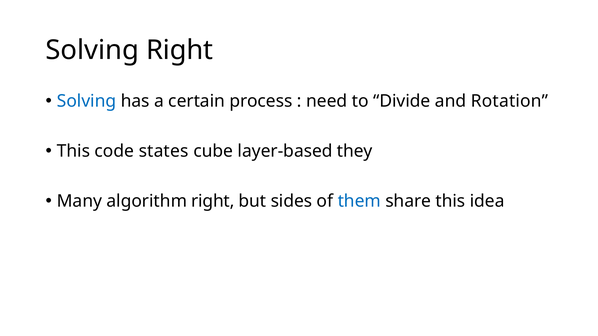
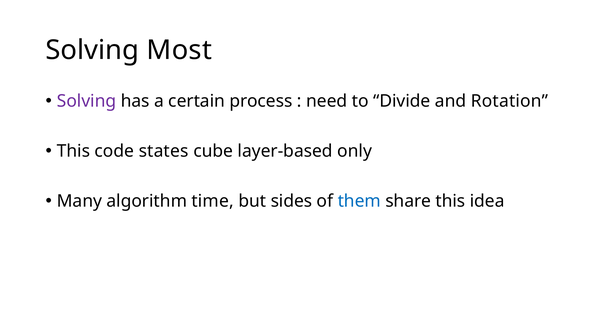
Solving Right: Right -> Most
Solving at (87, 101) colour: blue -> purple
they: they -> only
algorithm right: right -> time
